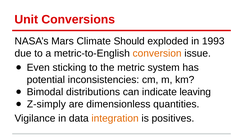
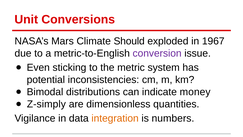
1993: 1993 -> 1967
conversion colour: orange -> purple
leaving: leaving -> money
positives: positives -> numbers
